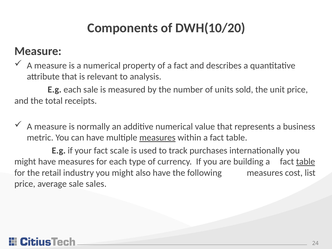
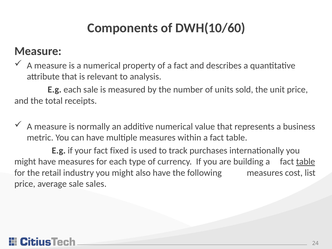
DWH(10/20: DWH(10/20 -> DWH(10/60
measures at (157, 138) underline: present -> none
scale: scale -> fixed
